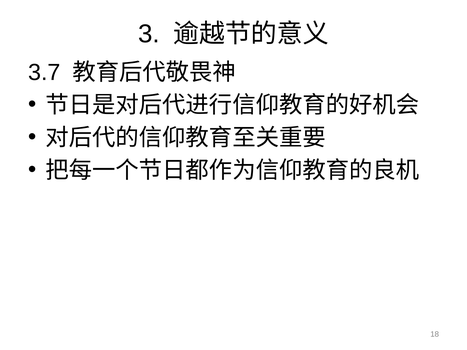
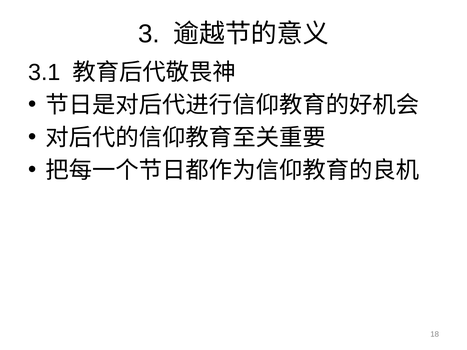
3.7: 3.7 -> 3.1
